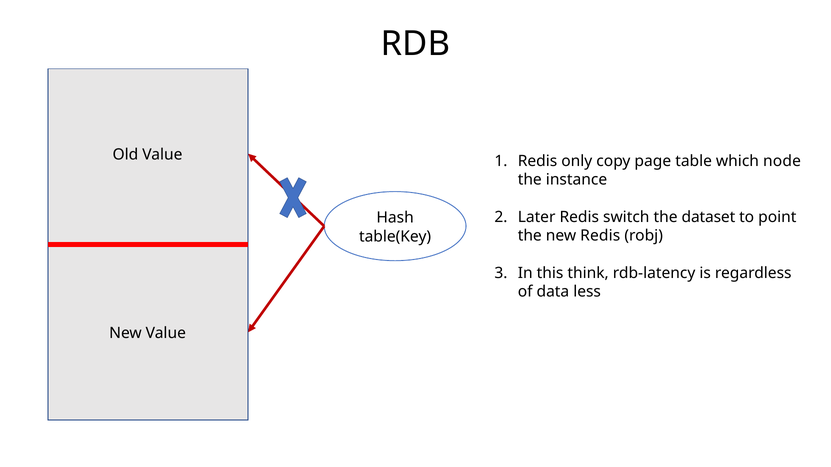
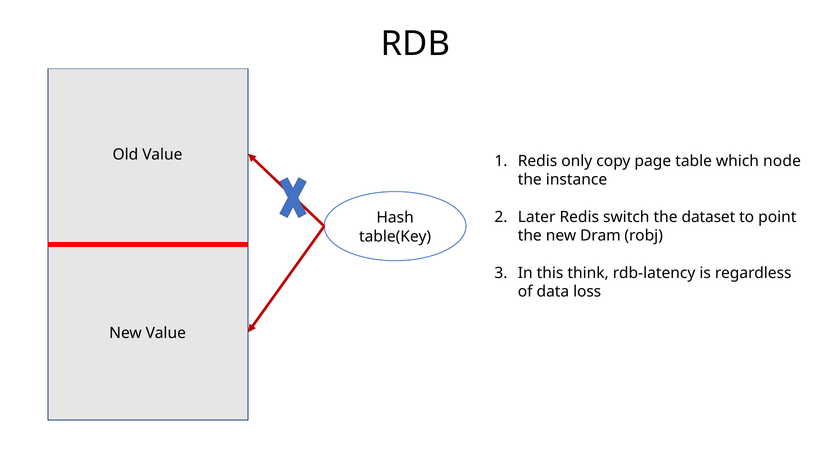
new Redis: Redis -> Dram
less: less -> loss
